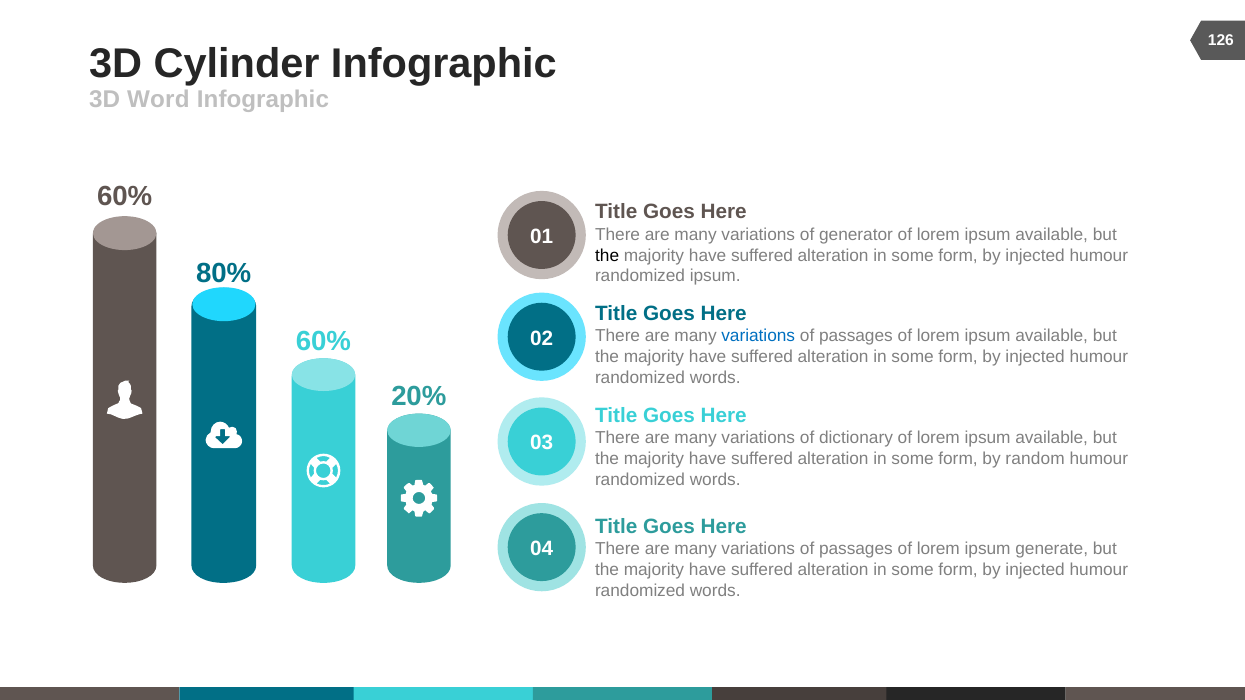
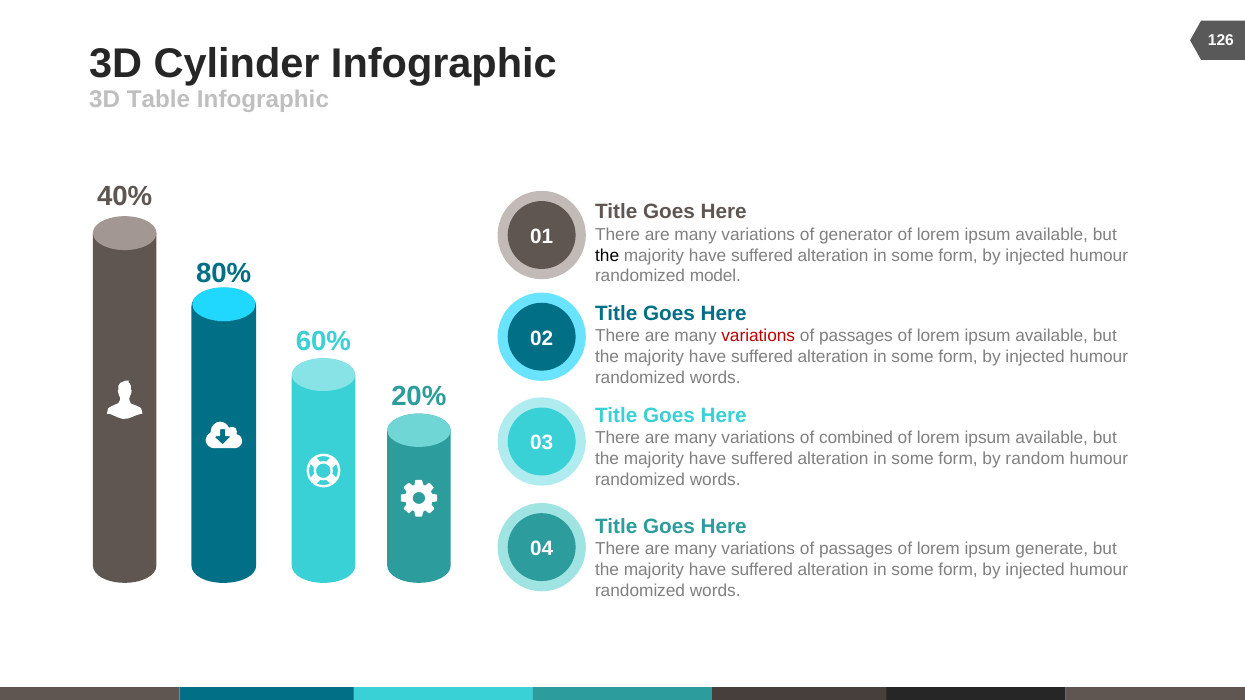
Word: Word -> Table
60% at (125, 196): 60% -> 40%
randomized ipsum: ipsum -> model
variations at (758, 336) colour: blue -> red
dictionary: dictionary -> combined
